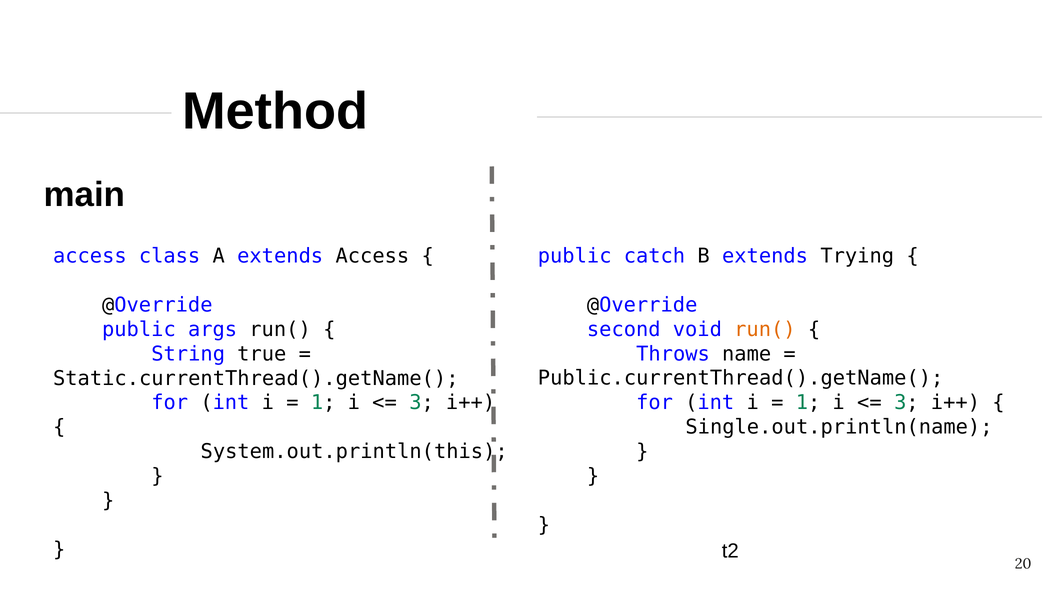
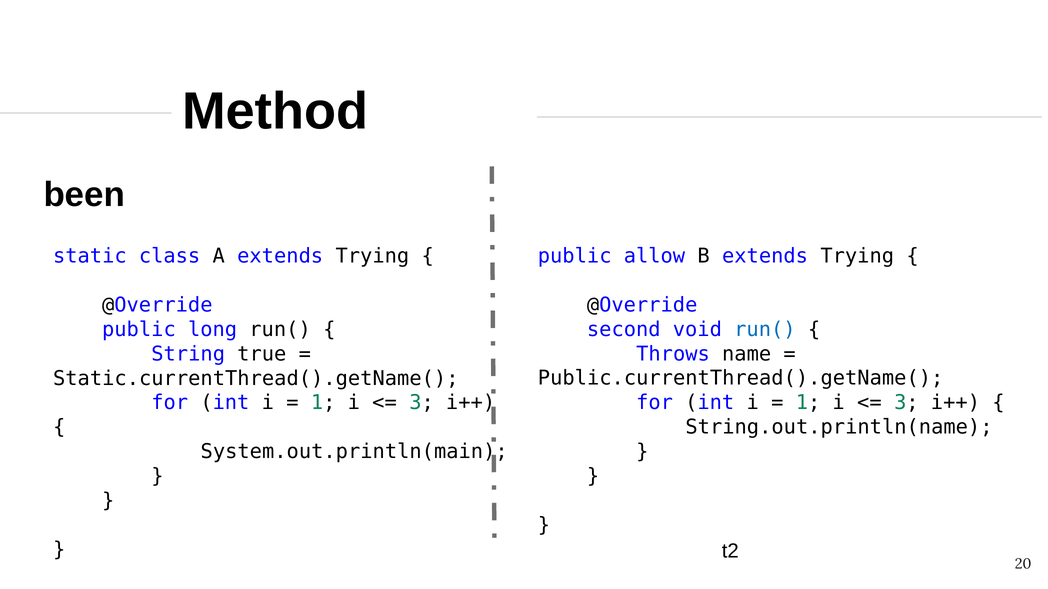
main: main -> been
access at (90, 256): access -> static
A extends Access: Access -> Trying
catch: catch -> allow
args: args -> long
run( at (765, 330) colour: orange -> blue
Single.out.println(name: Single.out.println(name -> String.out.println(name
System.out.println(this: System.out.println(this -> System.out.println(main
